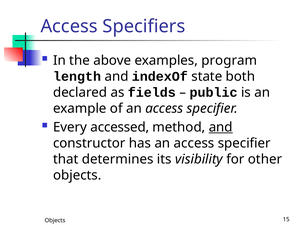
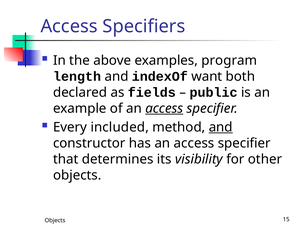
state: state -> want
access at (164, 108) underline: none -> present
accessed: accessed -> included
